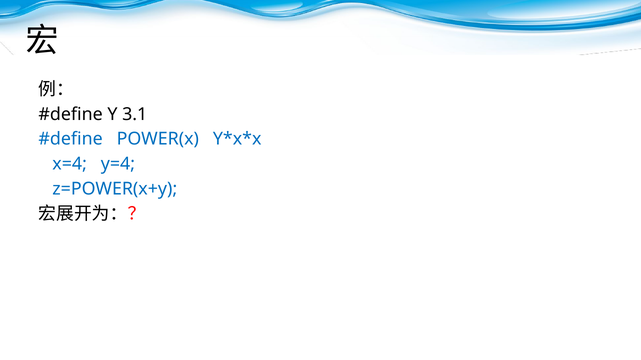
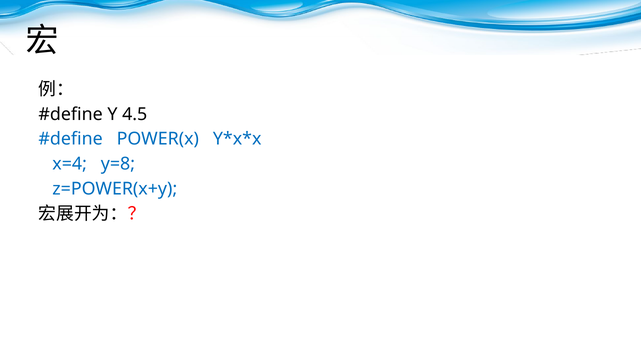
3.1: 3.1 -> 4.5
y=4: y=4 -> y=8
